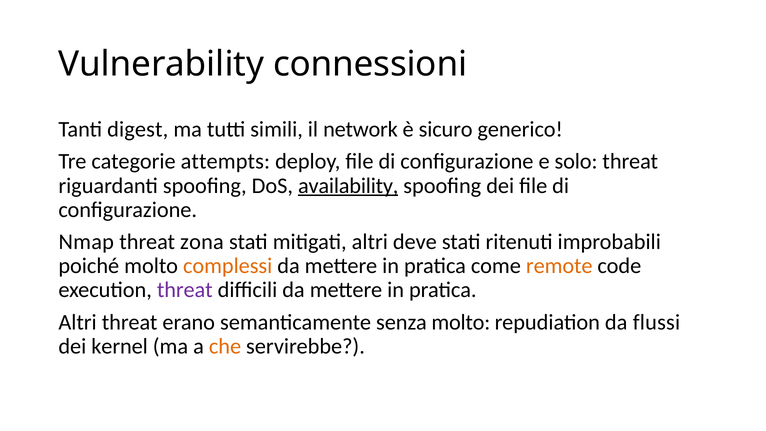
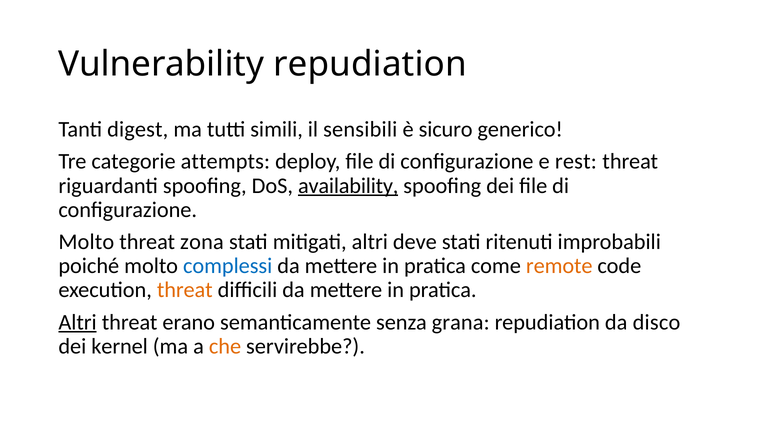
Vulnerability connessioni: connessioni -> repudiation
network: network -> sensibili
solo: solo -> rest
Nmap at (86, 242): Nmap -> Molto
complessi colour: orange -> blue
threat at (185, 290) colour: purple -> orange
Altri at (78, 322) underline: none -> present
senza molto: molto -> grana
flussi: flussi -> disco
